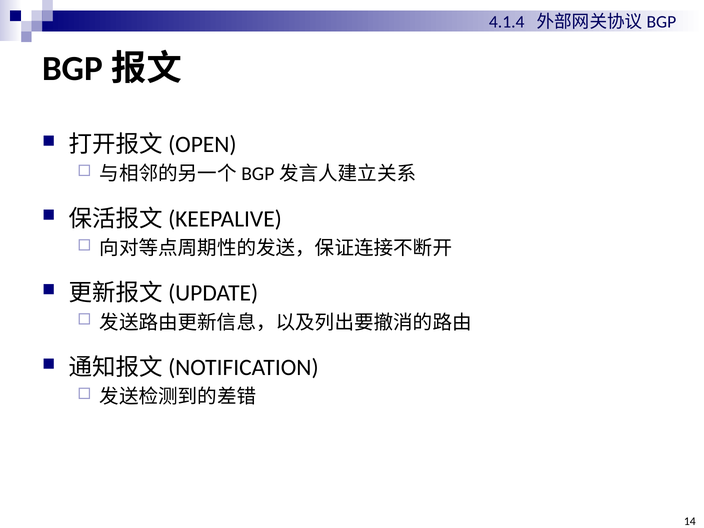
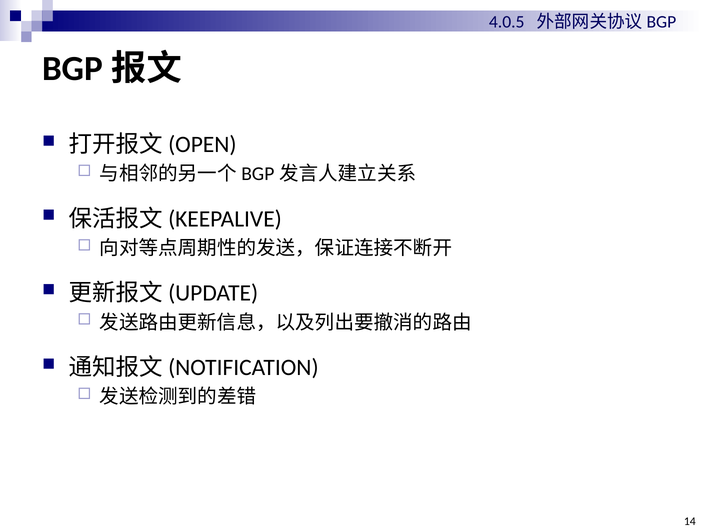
4.1.4: 4.1.4 -> 4.0.5
